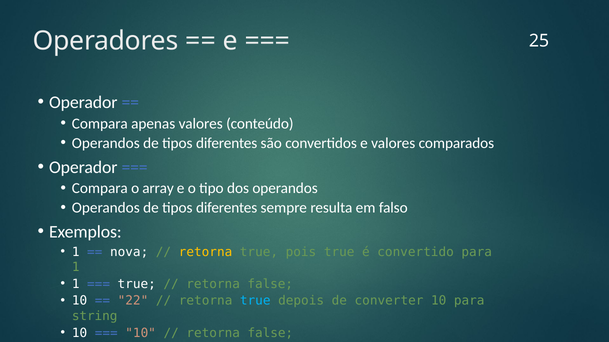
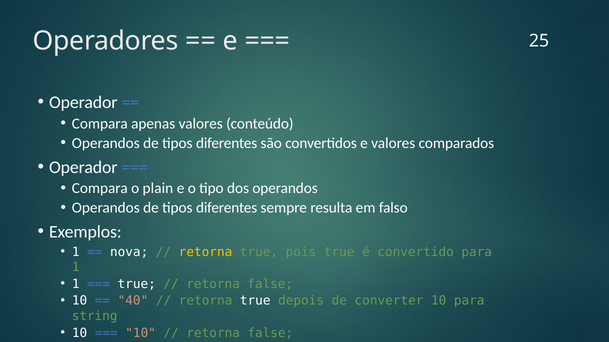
array: array -> plain
22: 22 -> 40
true at (255, 301) colour: light blue -> white
